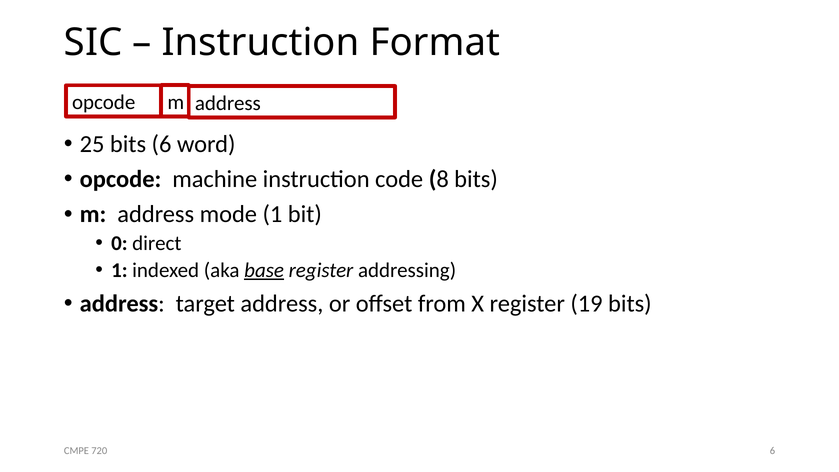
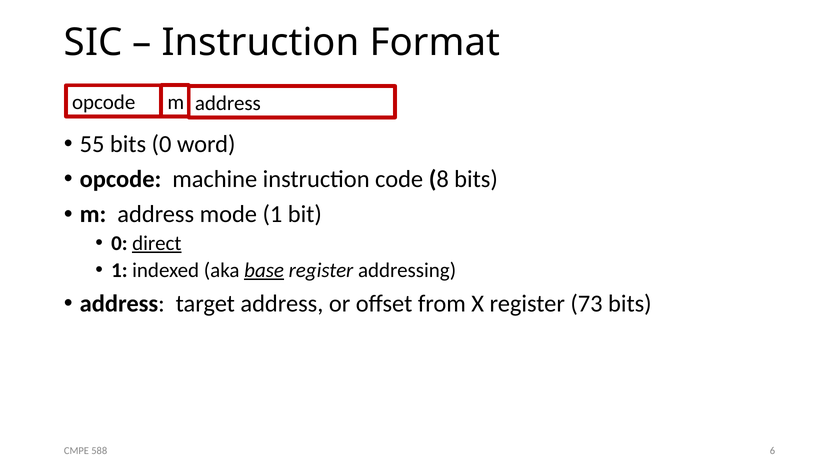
25: 25 -> 55
bits 6: 6 -> 0
direct underline: none -> present
19: 19 -> 73
720: 720 -> 588
